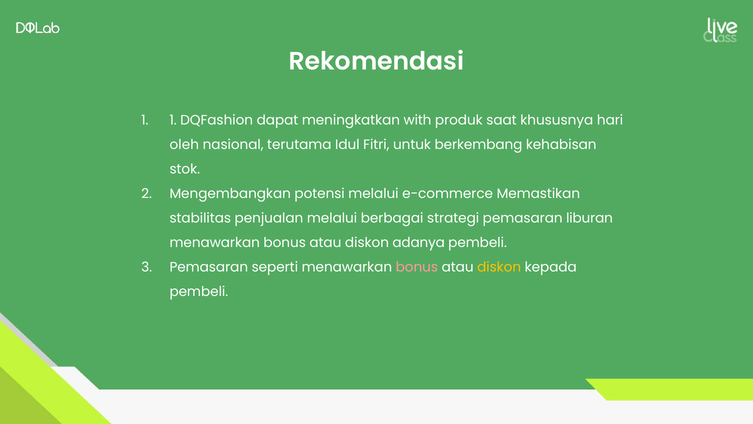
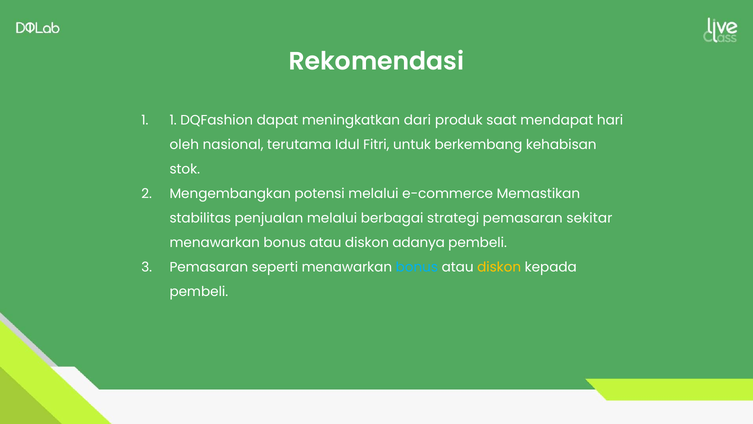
with: with -> dari
khususnya: khususnya -> mendapat
liburan: liburan -> sekitar
bonus at (417, 267) colour: pink -> light blue
